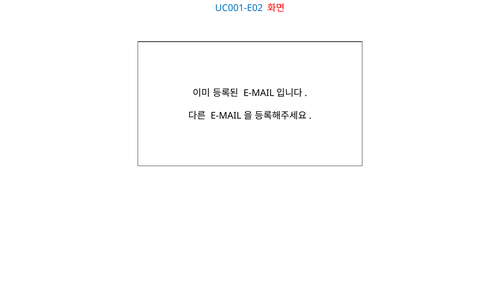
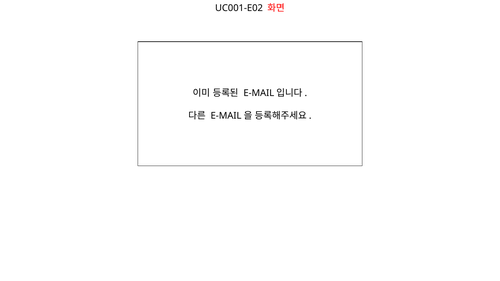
UC001-E02 colour: blue -> black
